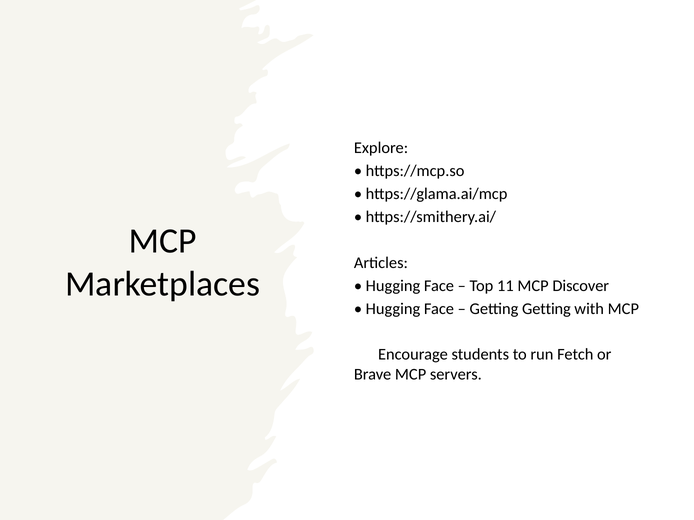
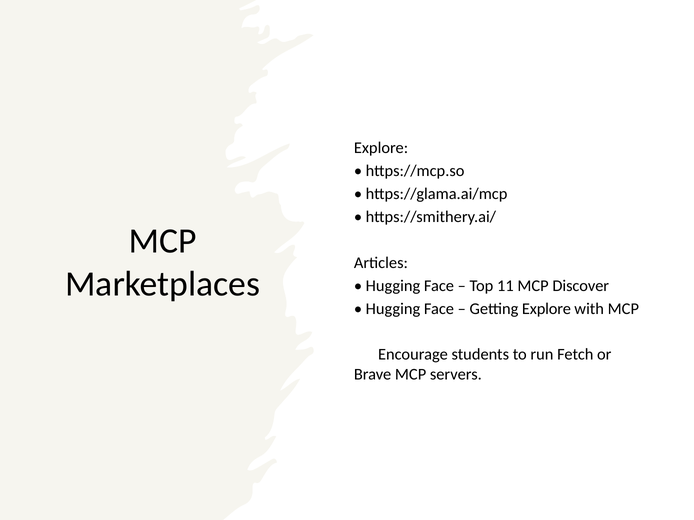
Getting Getting: Getting -> Explore
